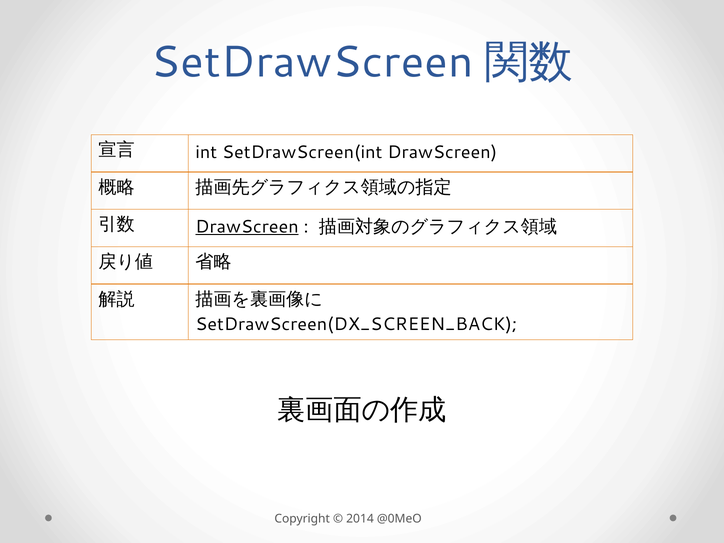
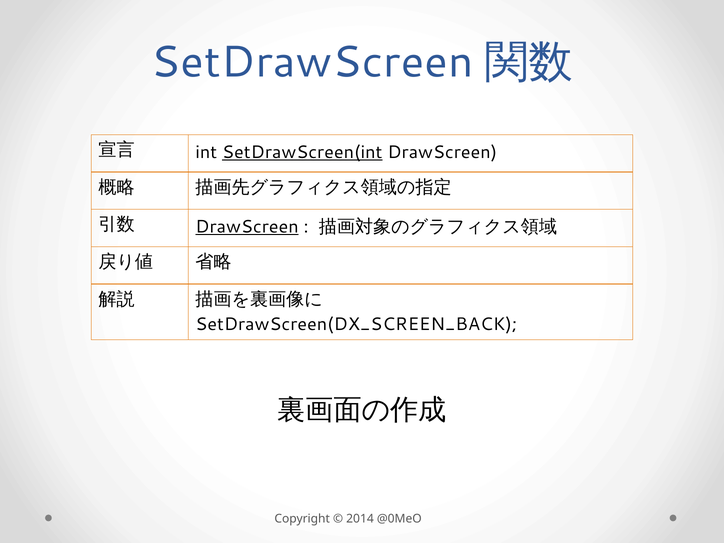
SetDrawScreen(int underline: none -> present
